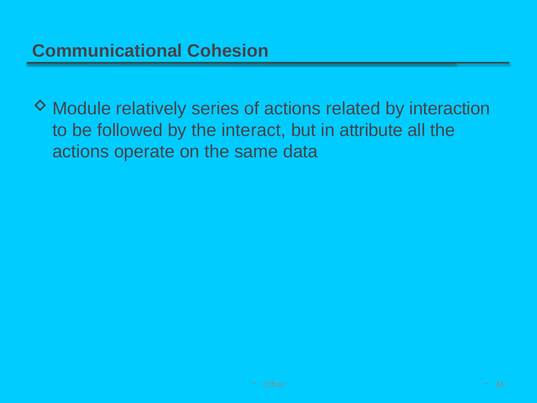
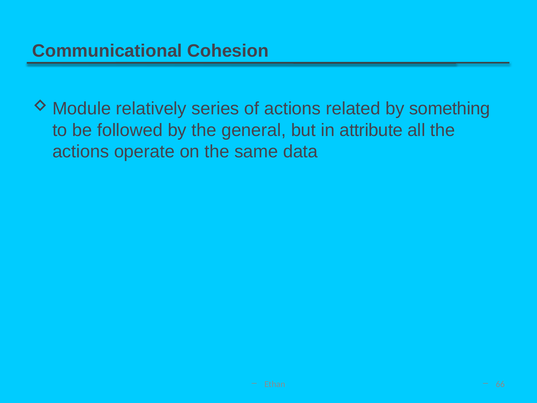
interaction: interaction -> something
interact: interact -> general
